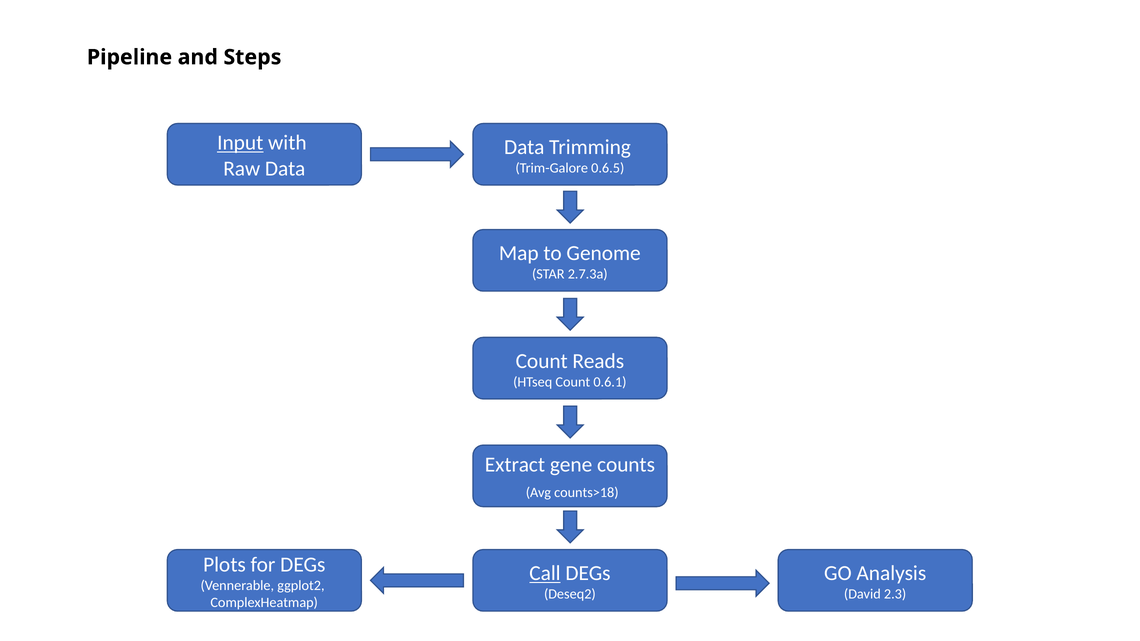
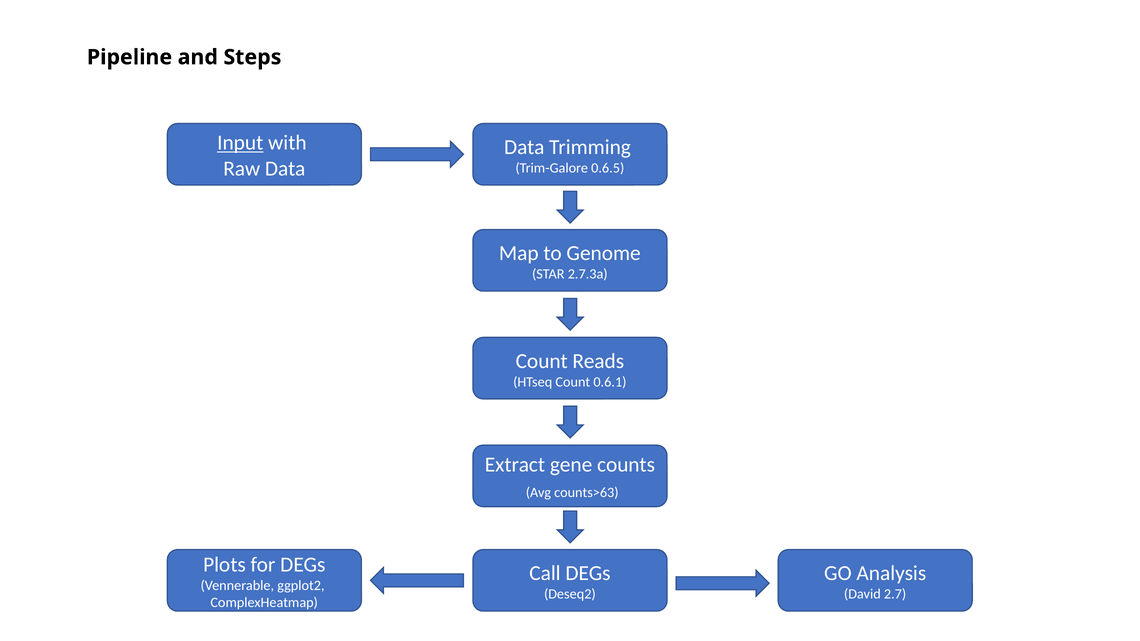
counts>18: counts>18 -> counts>63
Call underline: present -> none
2.3: 2.3 -> 2.7
